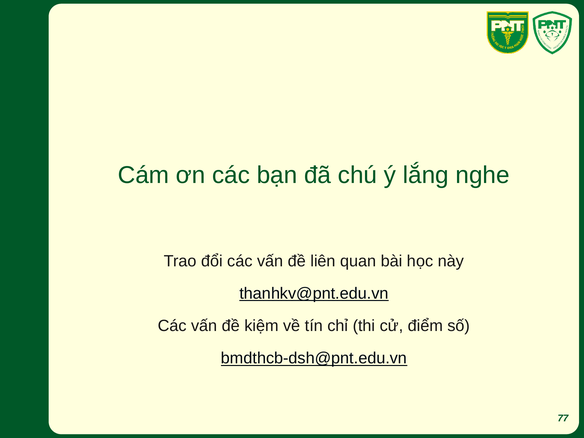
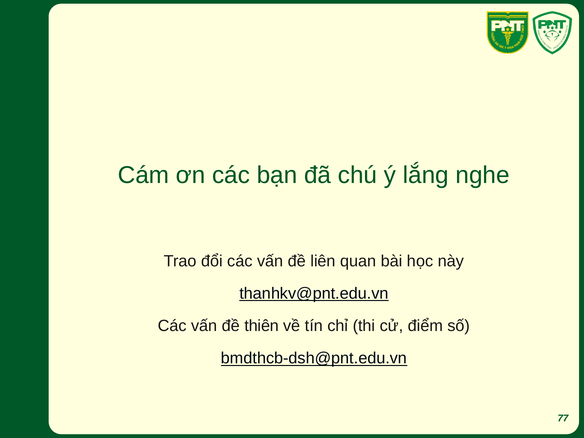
kiệm: kiệm -> thiên
